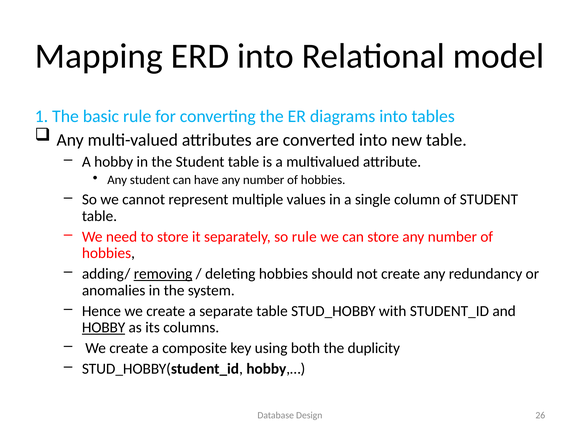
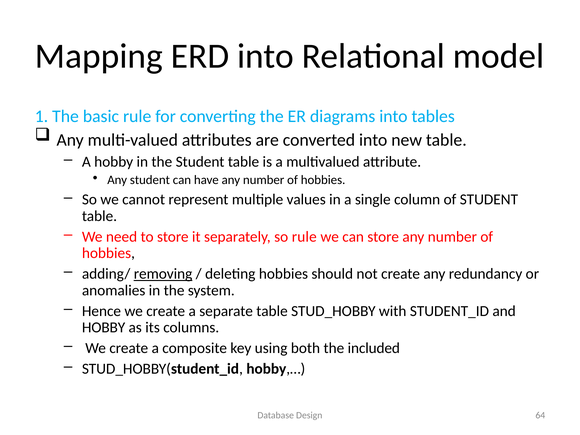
HOBBY at (104, 328) underline: present -> none
duplicity: duplicity -> included
26: 26 -> 64
